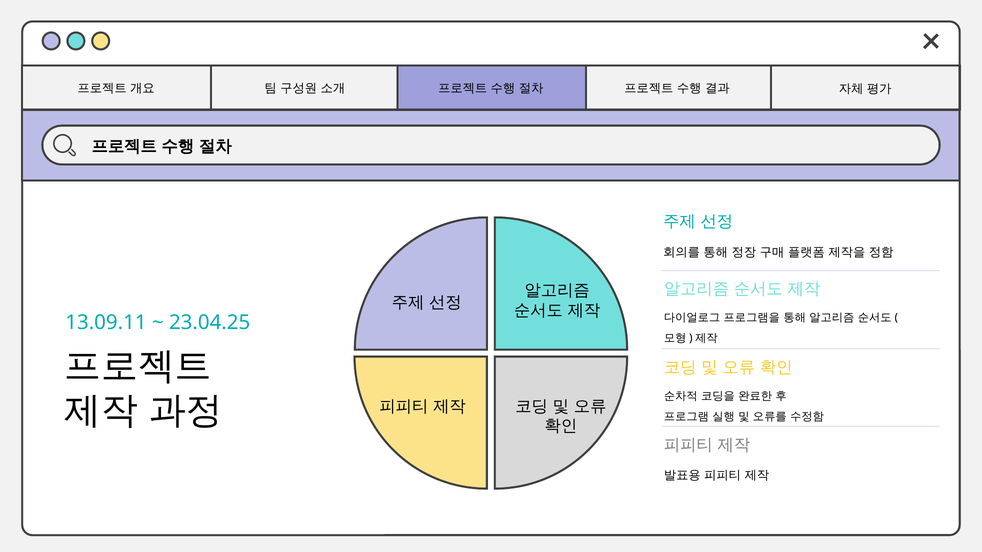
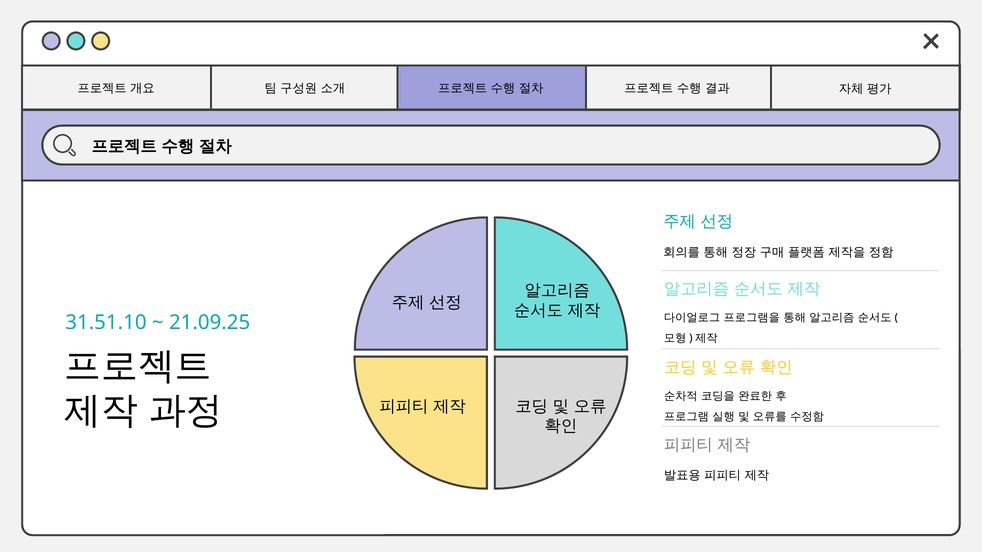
13.09.11: 13.09.11 -> 31.51.10
23.04.25: 23.04.25 -> 21.09.25
